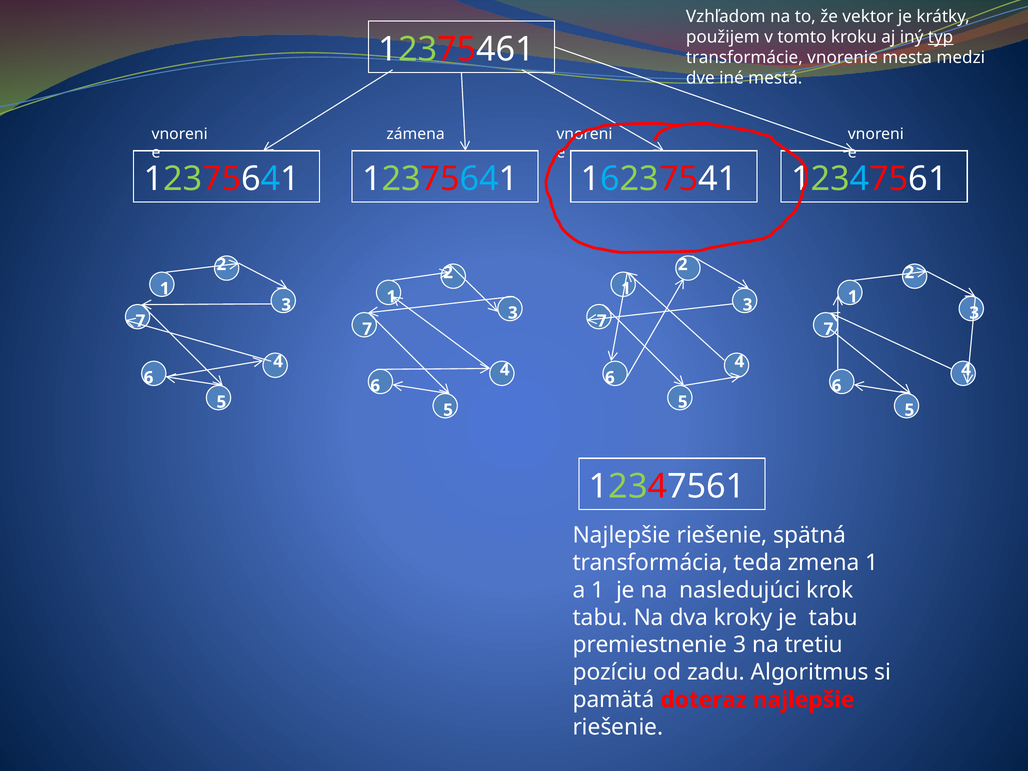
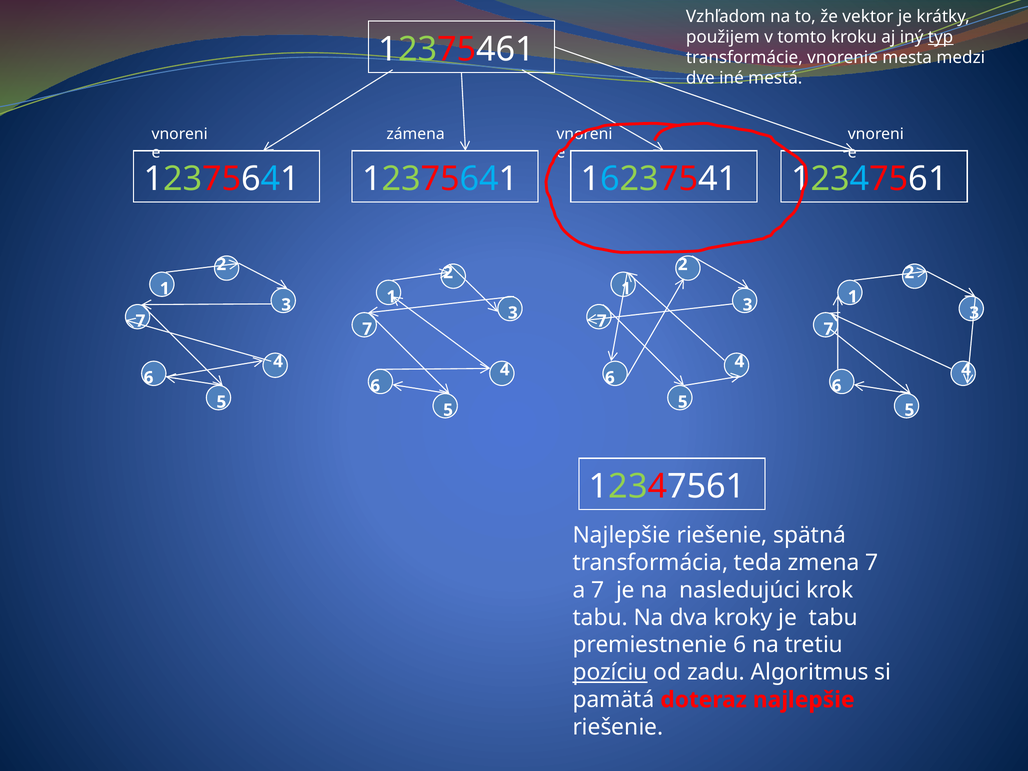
zmena 1: 1 -> 7
a 1: 1 -> 7
premiestnenie 3: 3 -> 6
pozíciu underline: none -> present
